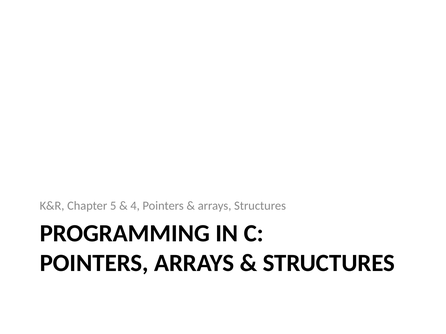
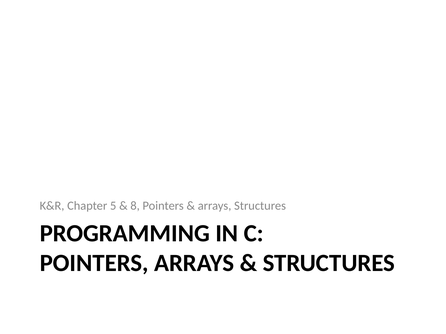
4: 4 -> 8
